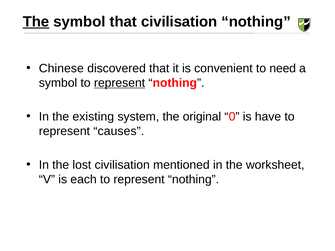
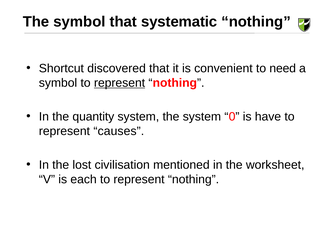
The at (36, 22) underline: present -> none
that civilisation: civilisation -> systematic
Chinese: Chinese -> Shortcut
existing: existing -> quantity
the original: original -> system
